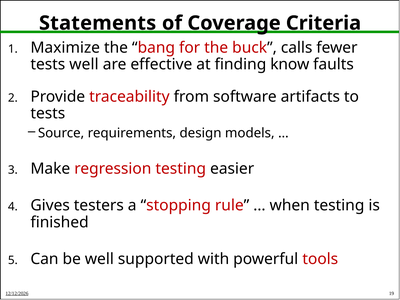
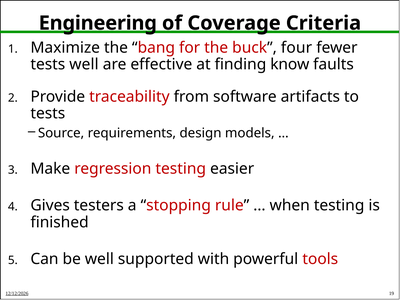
Statements: Statements -> Engineering
calls: calls -> four
